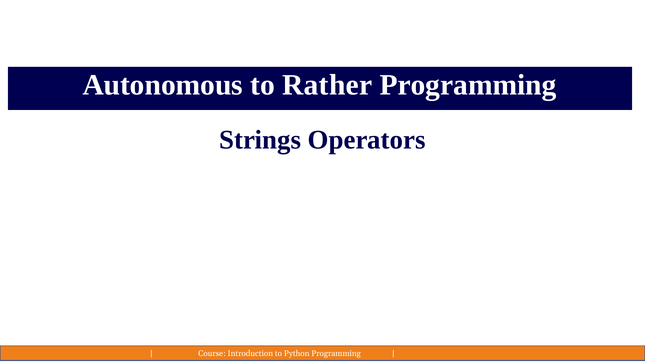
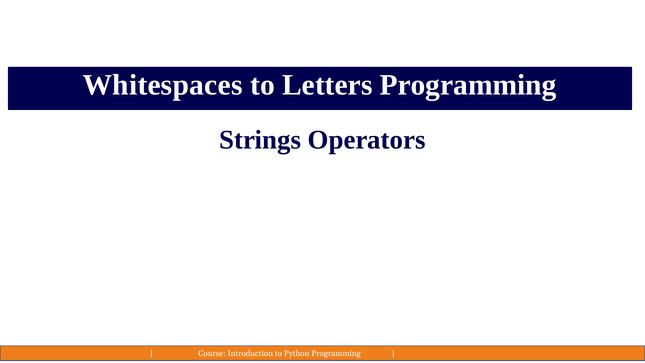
Autonomous: Autonomous -> Whitespaces
Rather: Rather -> Letters
